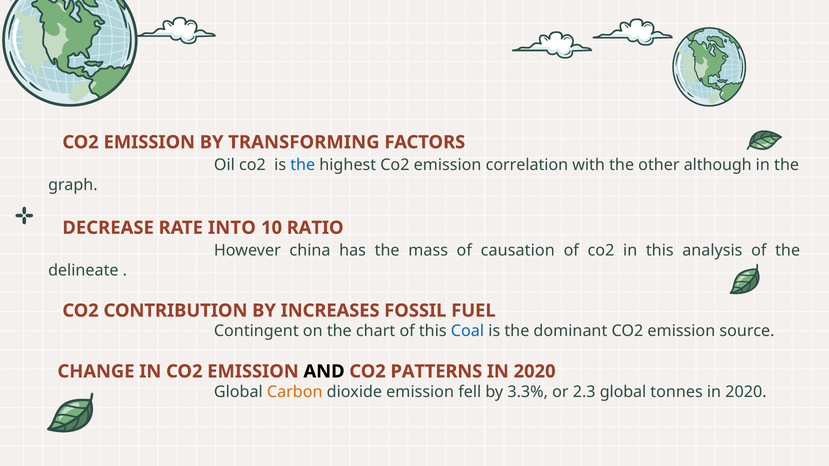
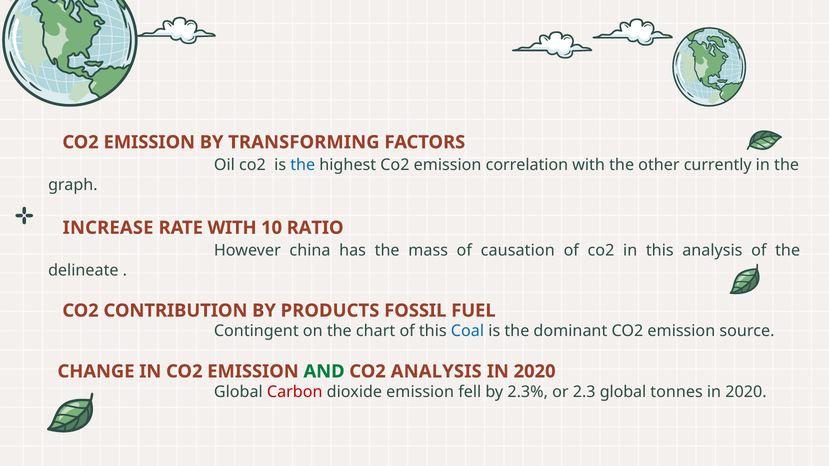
although: although -> currently
DECREASE: DECREASE -> INCREASE
RATE INTO: INTO -> WITH
INCREASES: INCREASES -> PRODUCTS
AND colour: black -> green
CO2 PATTERNS: PATTERNS -> ANALYSIS
Carbon colour: orange -> red
3.3%: 3.3% -> 2.3%
